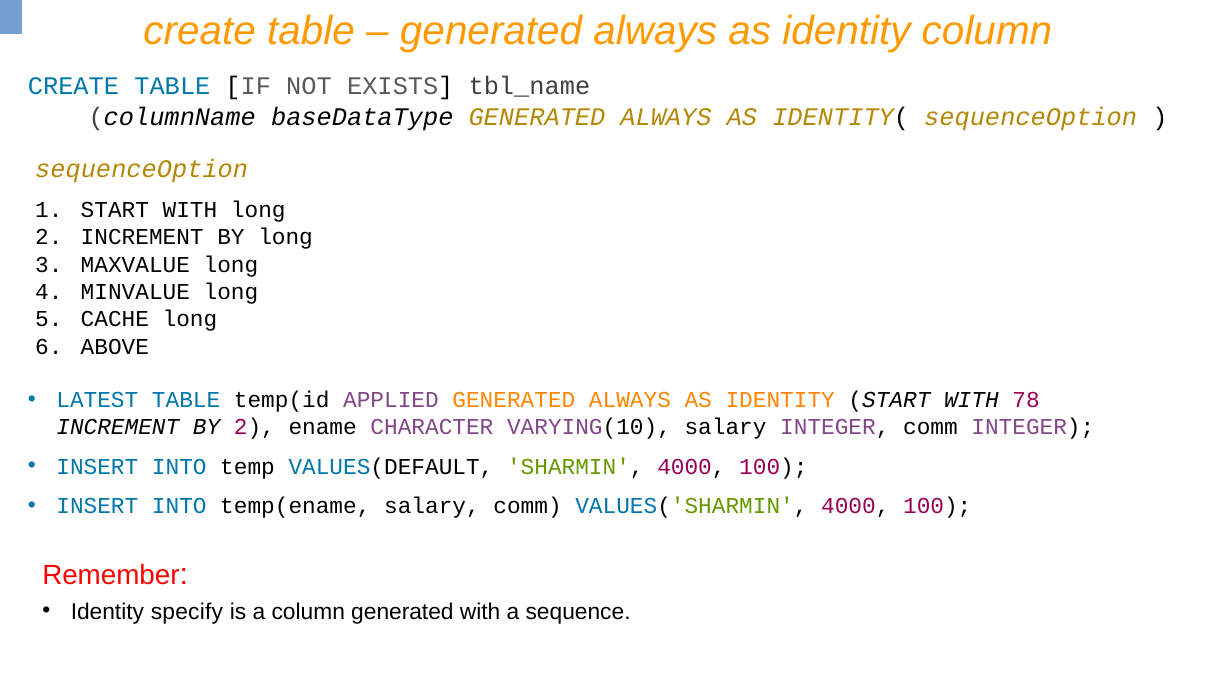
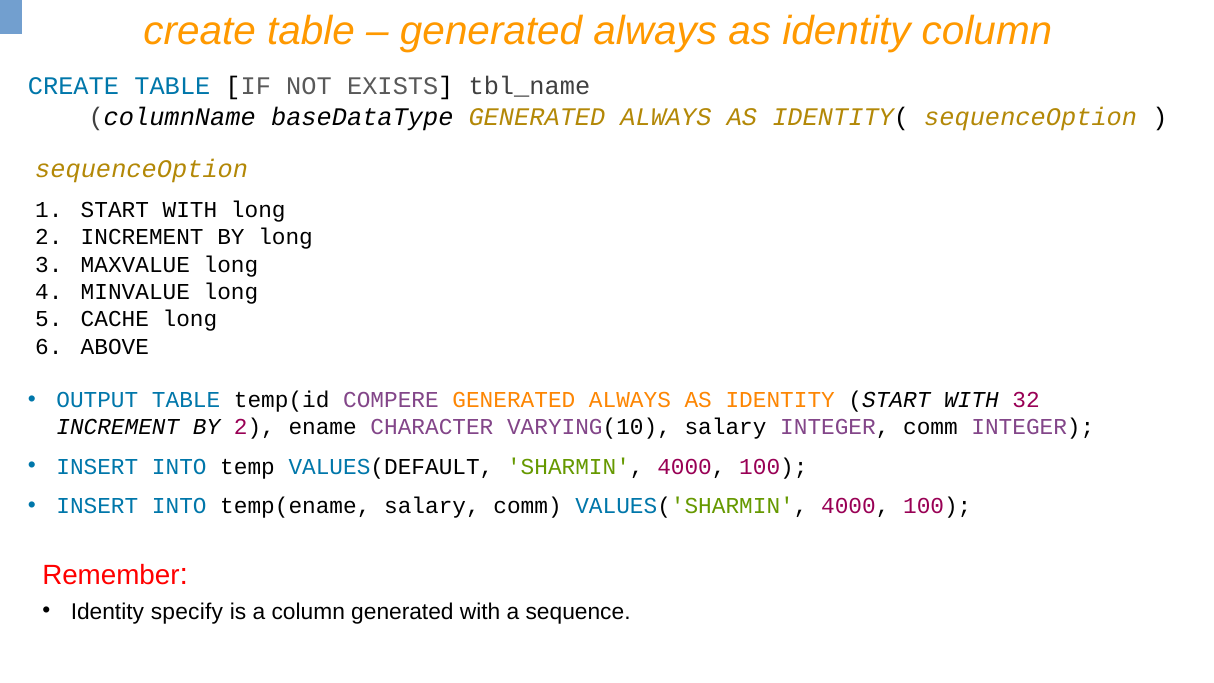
LATEST: LATEST -> OUTPUT
APPLIED: APPLIED -> COMPERE
78: 78 -> 32
